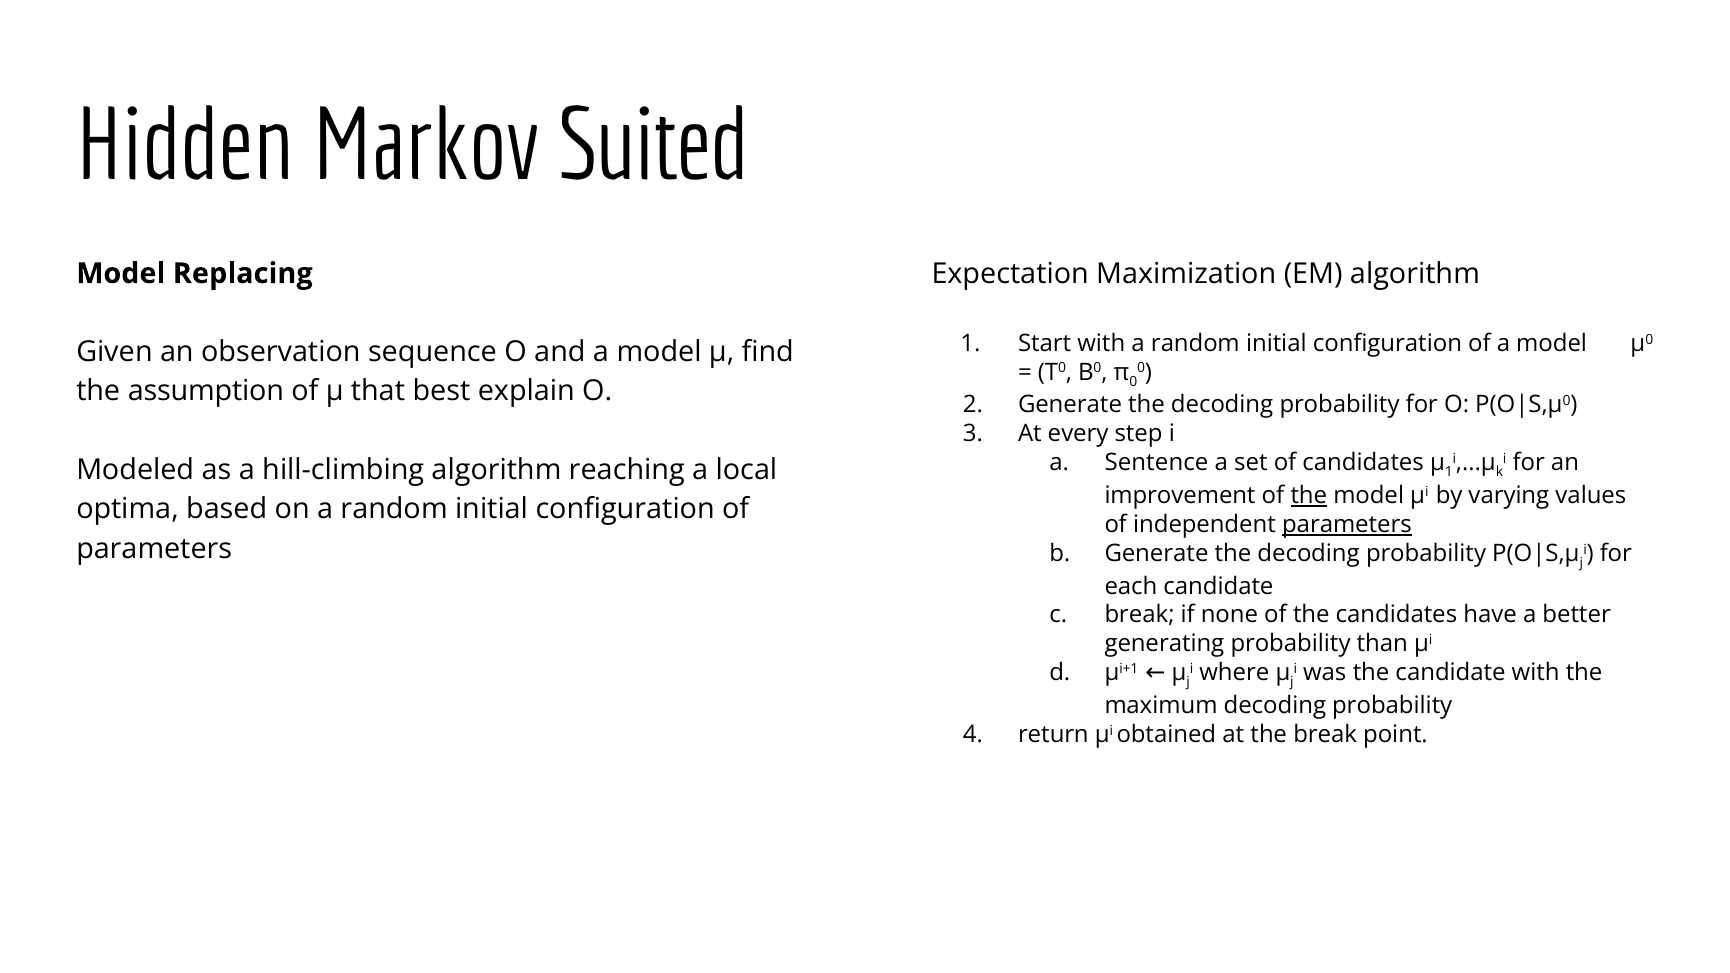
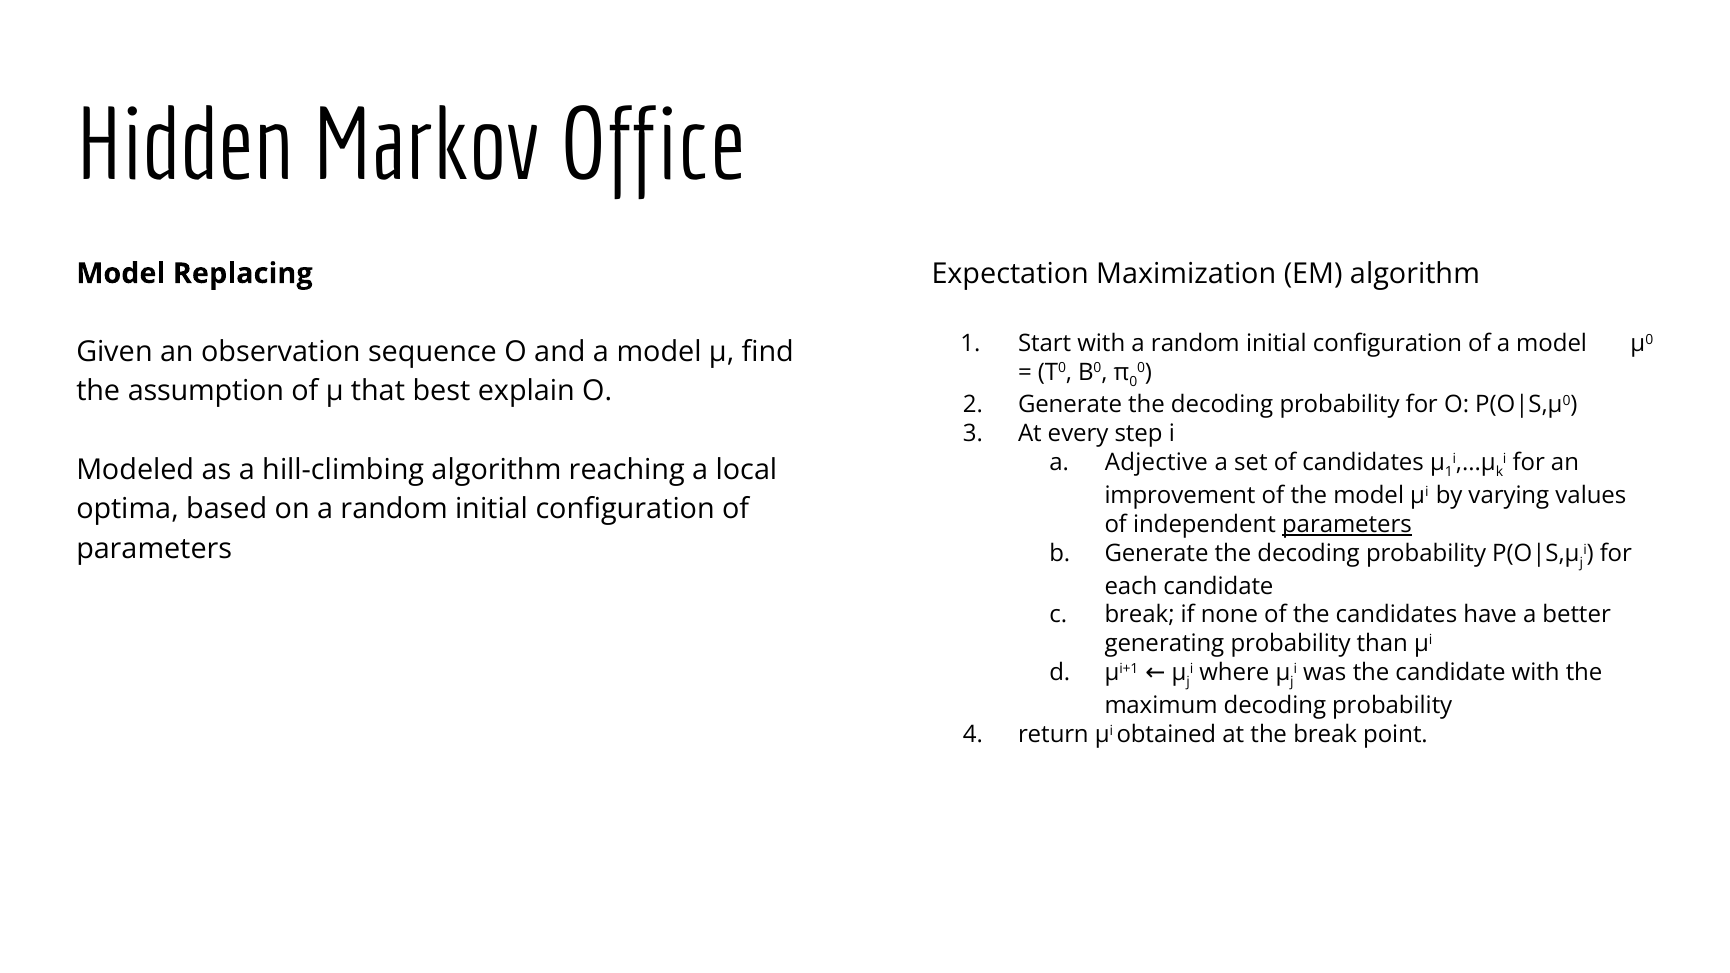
Suited: Suited -> Office
Sentence: Sentence -> Adjective
the at (1309, 496) underline: present -> none
